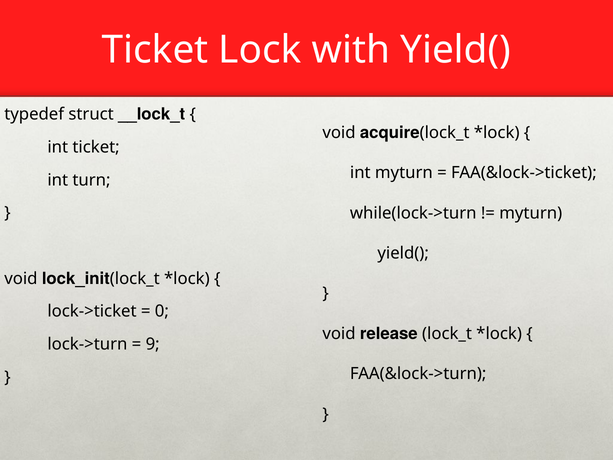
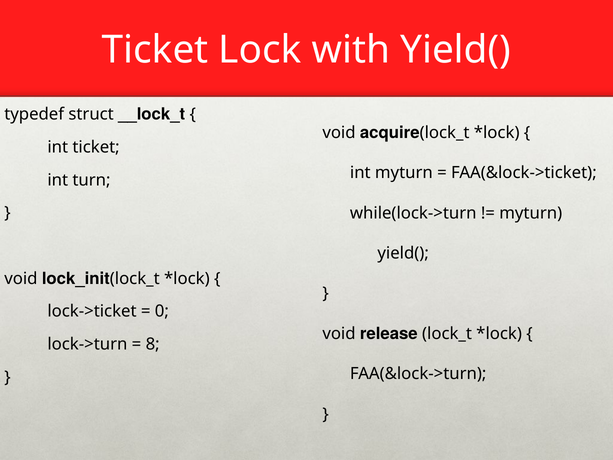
9: 9 -> 8
